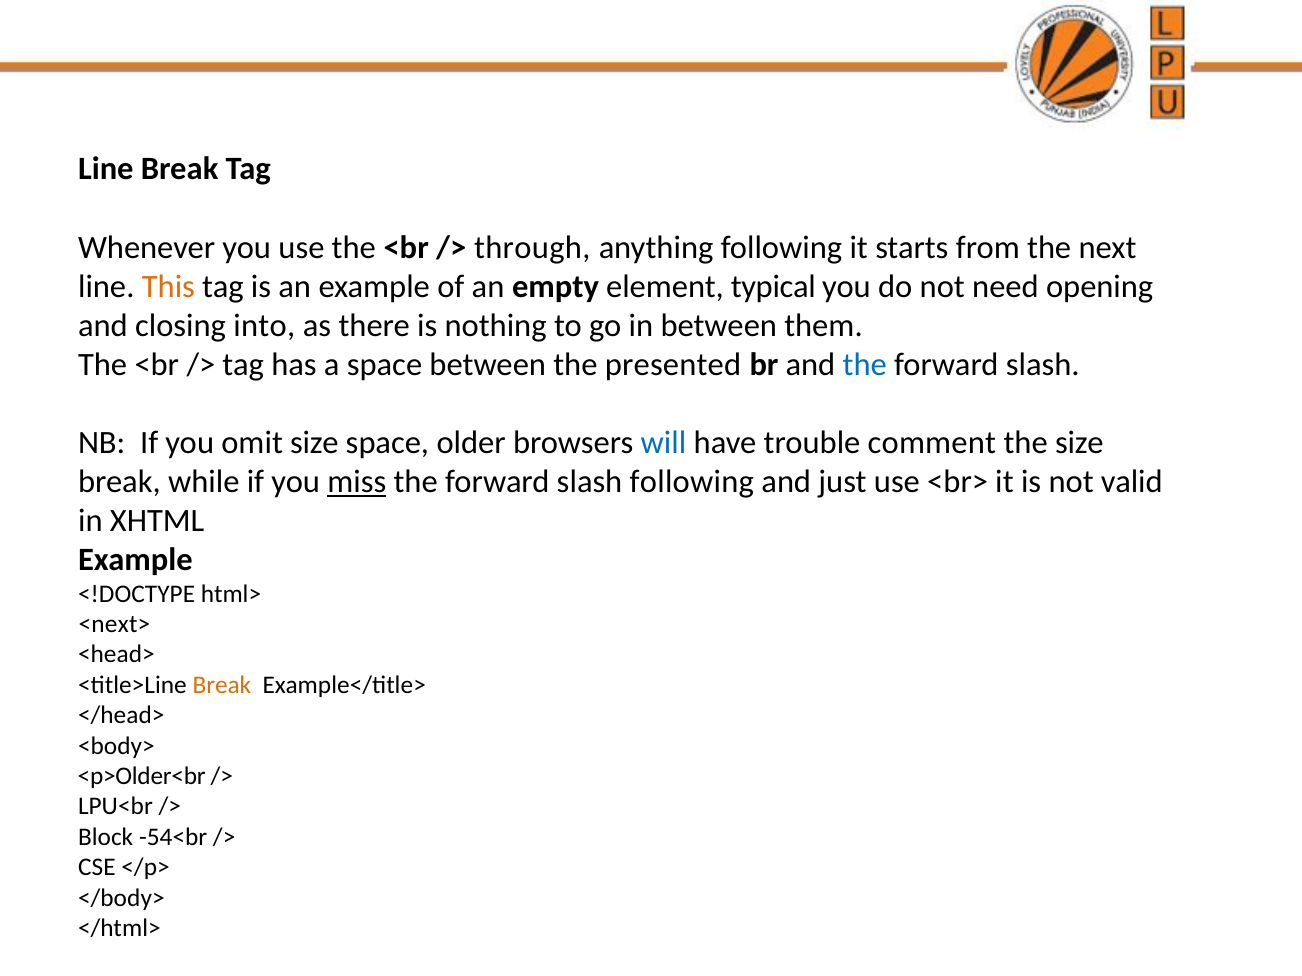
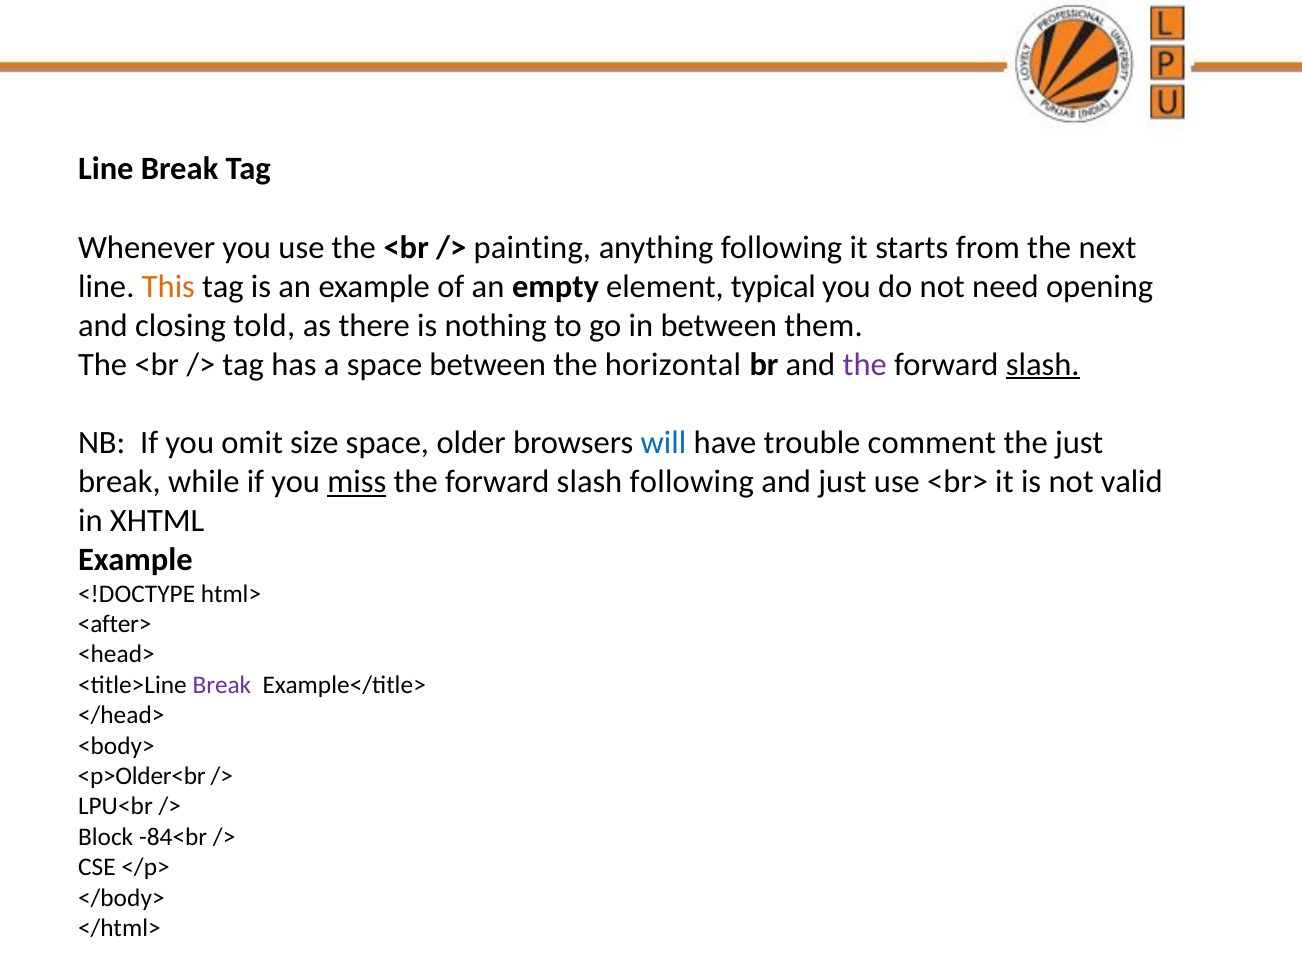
through: through -> painting
into: into -> told
presented: presented -> horizontal
the at (865, 365) colour: blue -> purple
slash at (1043, 365) underline: none -> present
the size: size -> just
<next>: <next> -> <after>
Break at (222, 685) colour: orange -> purple
-54<br: -54<br -> -84<br
